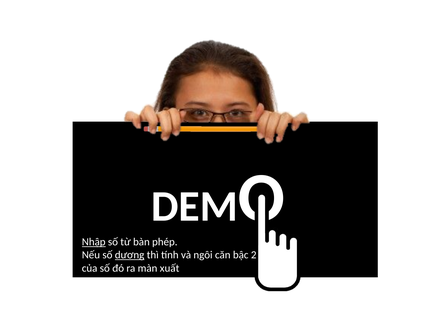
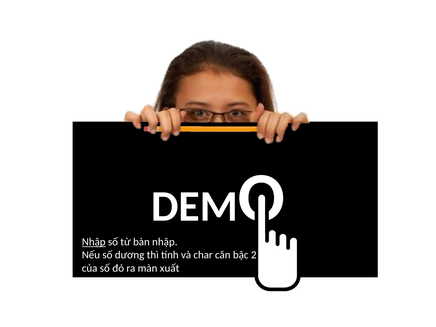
bàn phép: phép -> nhập
dương underline: present -> none
ngôi: ngôi -> char
